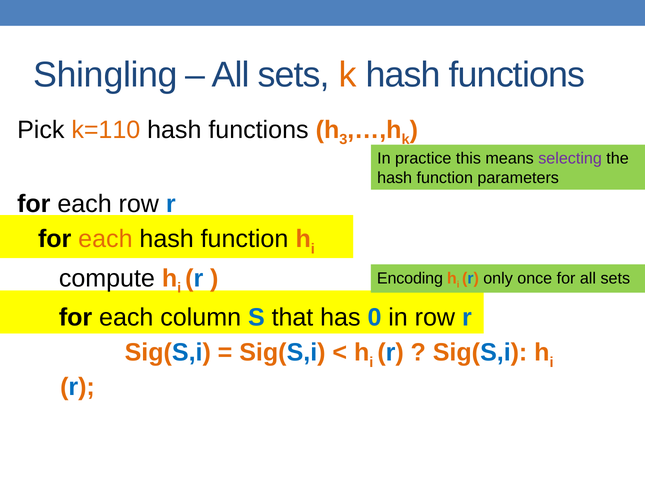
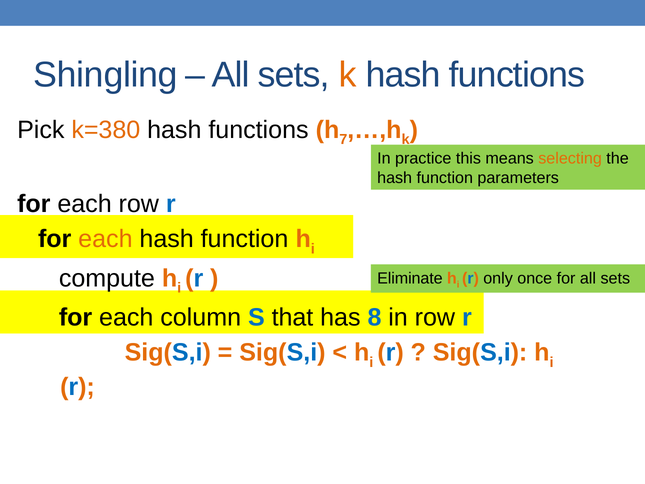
k=110: k=110 -> k=380
3: 3 -> 7
selecting colour: purple -> orange
Encoding: Encoding -> Eliminate
0: 0 -> 8
